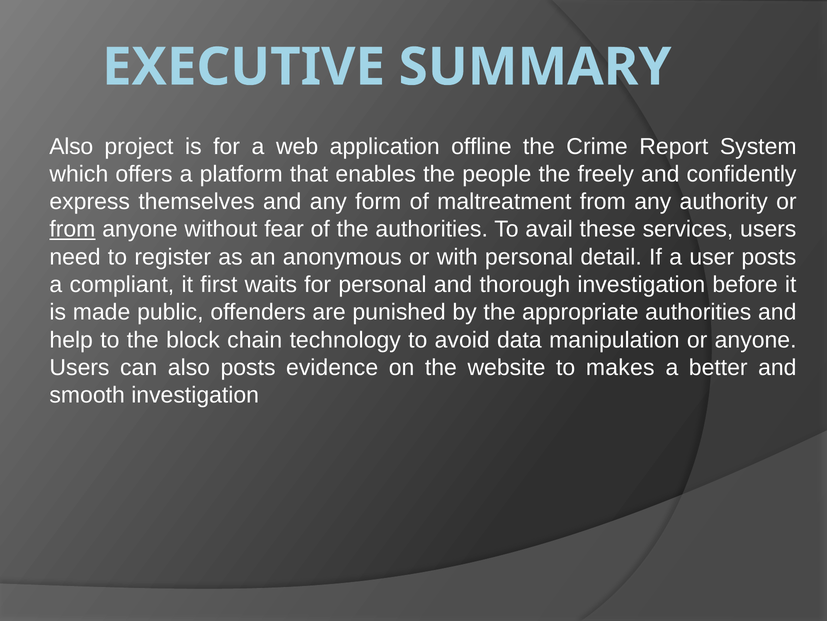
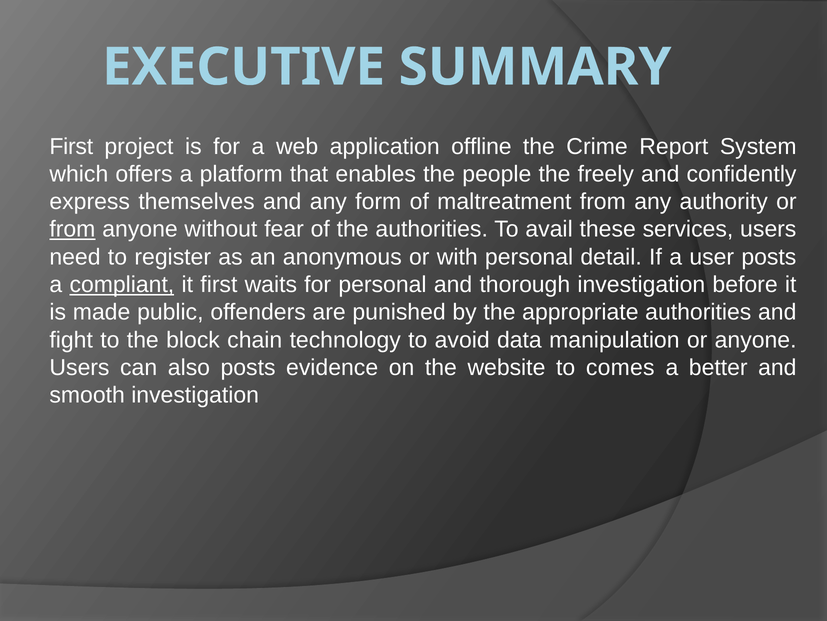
Also at (71, 146): Also -> First
compliant underline: none -> present
help: help -> fight
makes: makes -> comes
